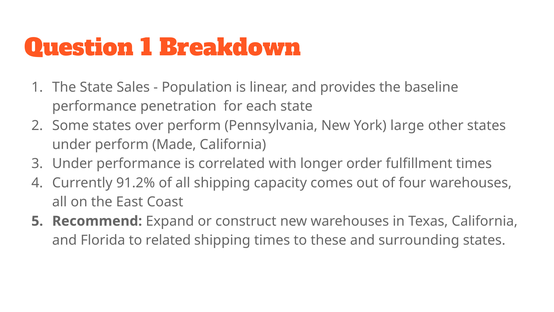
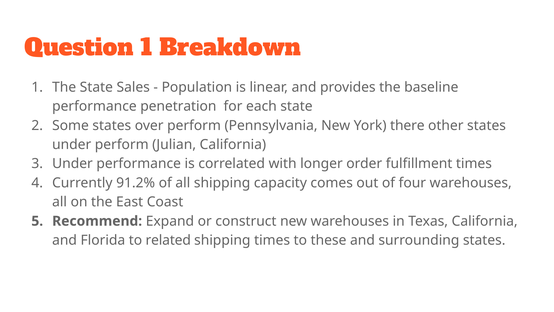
large: large -> there
Made: Made -> Julian
